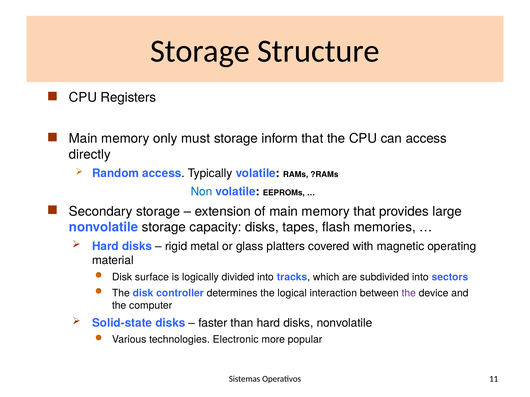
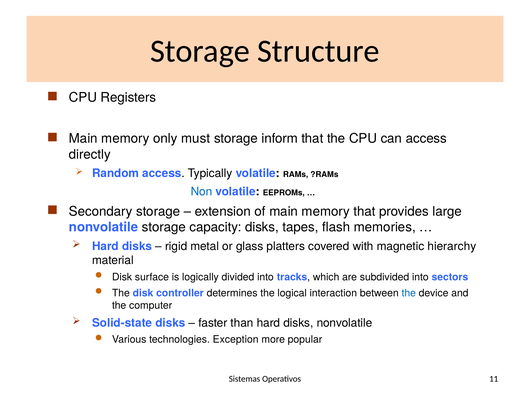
operating: operating -> hierarchy
the at (409, 293) colour: purple -> blue
Electronic: Electronic -> Exception
